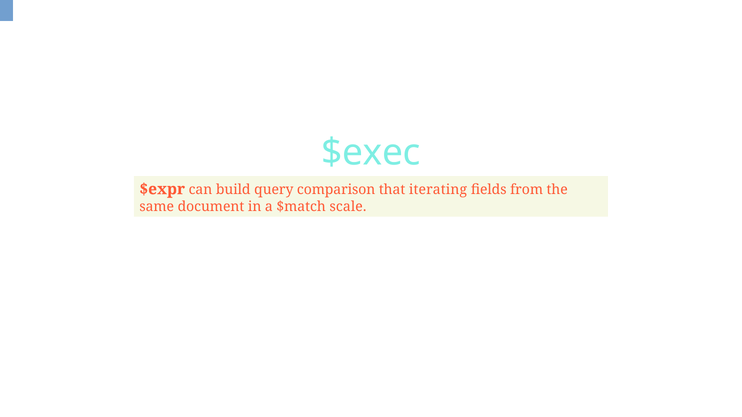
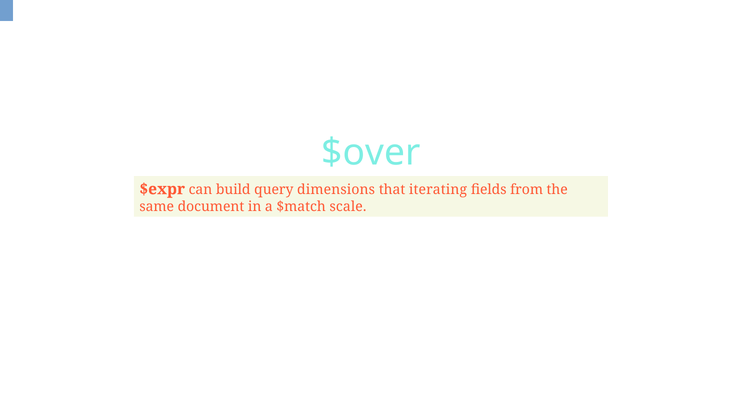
$exec: $exec -> $over
comparison: comparison -> dimensions
